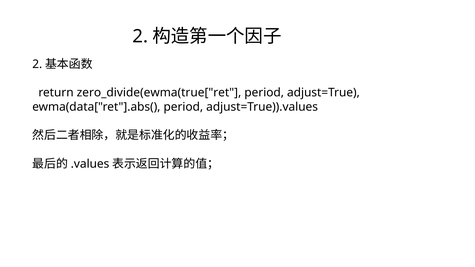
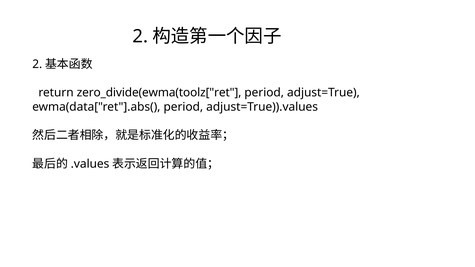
zero_divide(ewma(true["ret: zero_divide(ewma(true["ret -> zero_divide(ewma(toolz["ret
